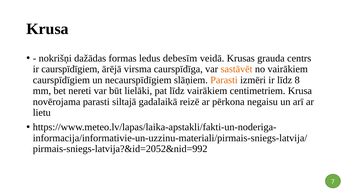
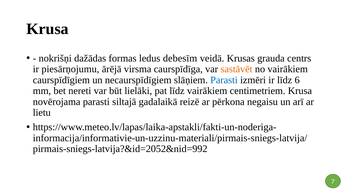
ir caurspīdīgiem: caurspīdīgiem -> piesārņojumu
Parasti at (224, 80) colour: orange -> blue
8: 8 -> 6
